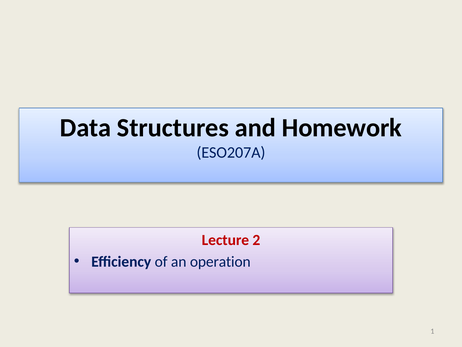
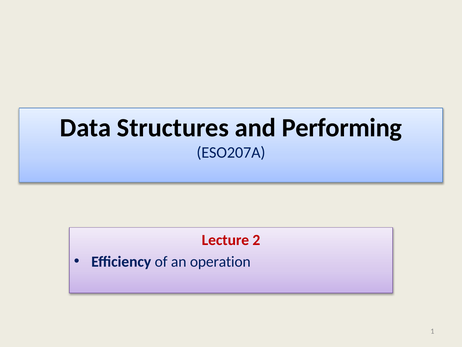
Homework: Homework -> Performing
